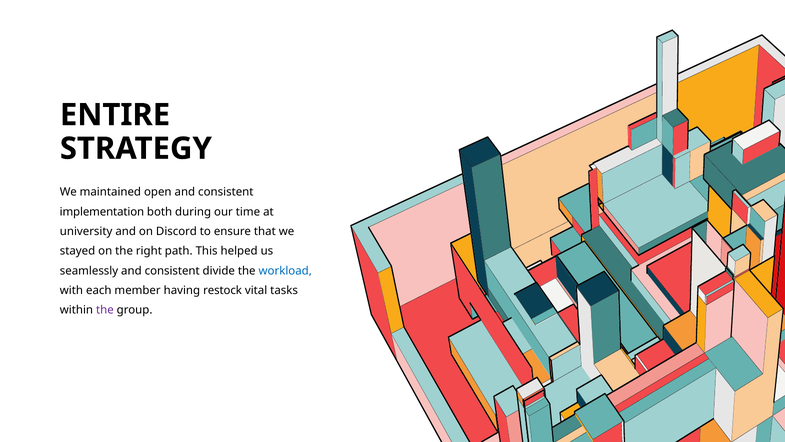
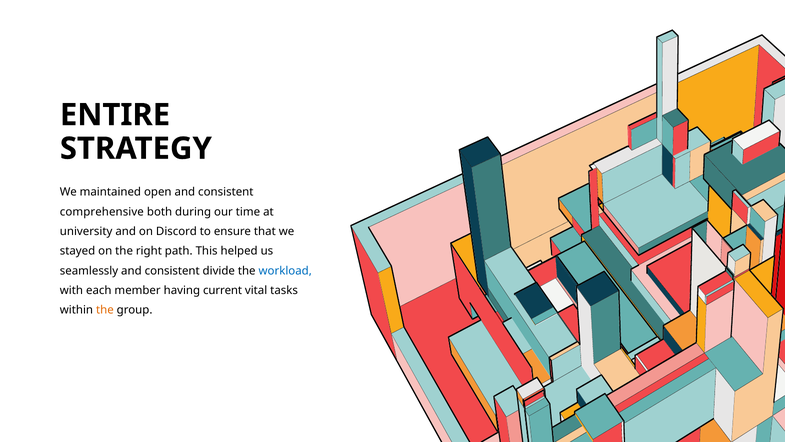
implementation: implementation -> comprehensive
restock: restock -> current
the at (105, 310) colour: purple -> orange
